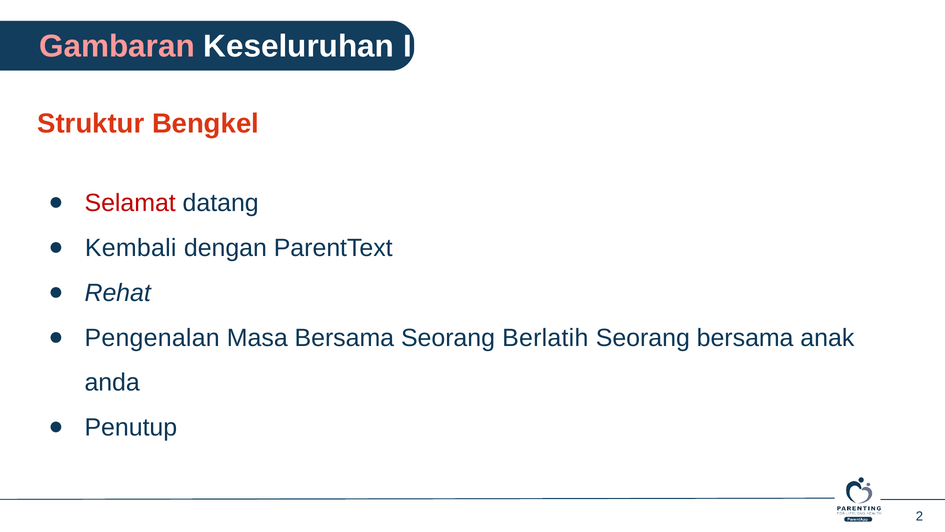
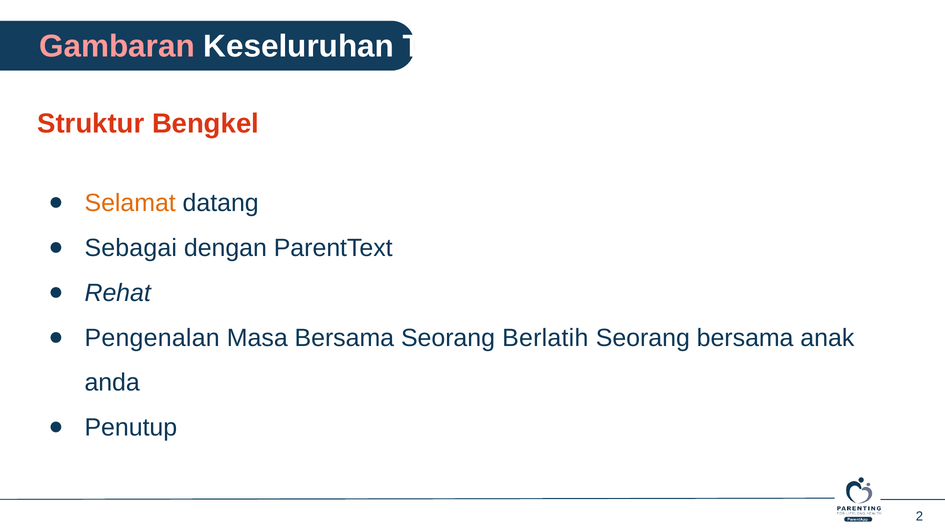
Imej: Imej -> Tepi
Selamat colour: red -> orange
Kembali: Kembali -> Sebagai
